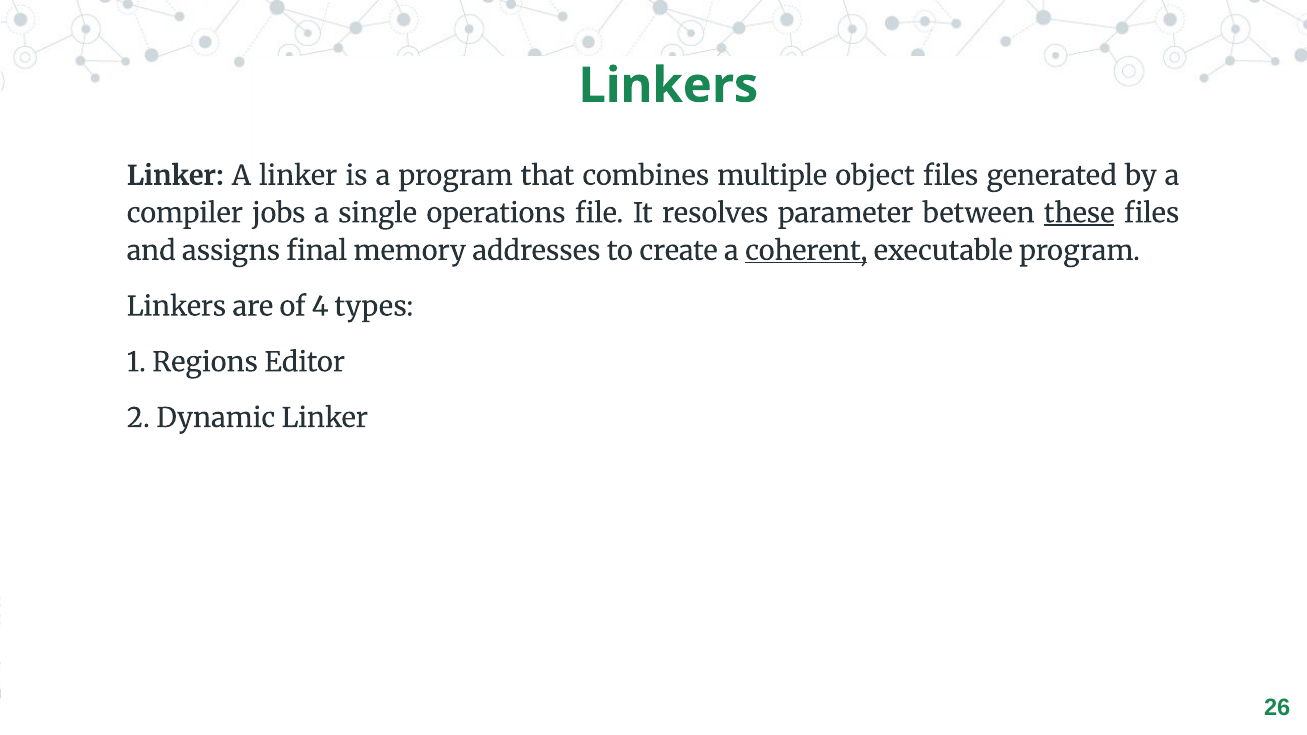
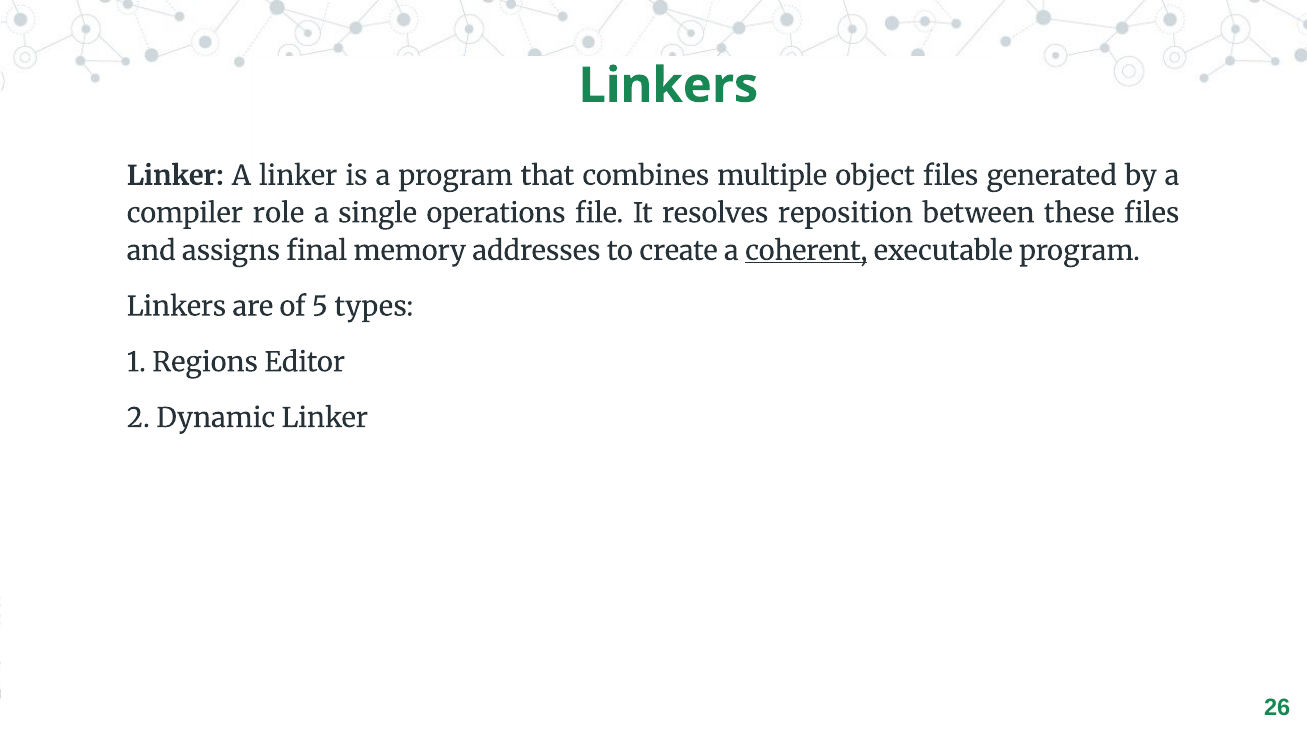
jobs: jobs -> role
parameter: parameter -> reposition
these underline: present -> none
4: 4 -> 5
